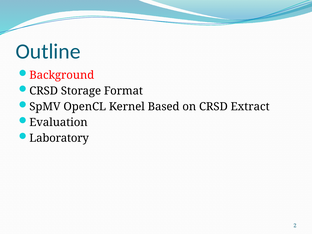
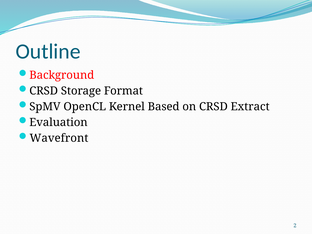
Laboratory: Laboratory -> Wavefront
